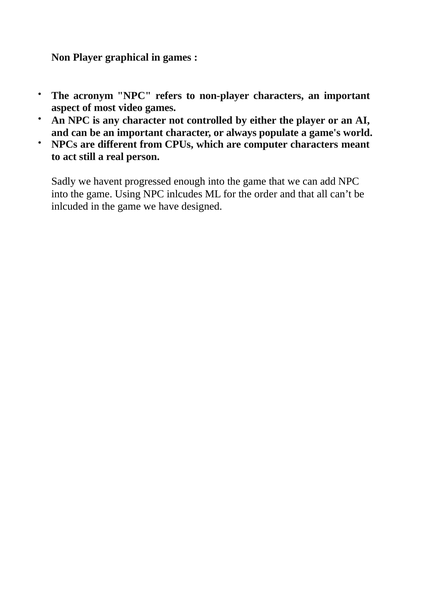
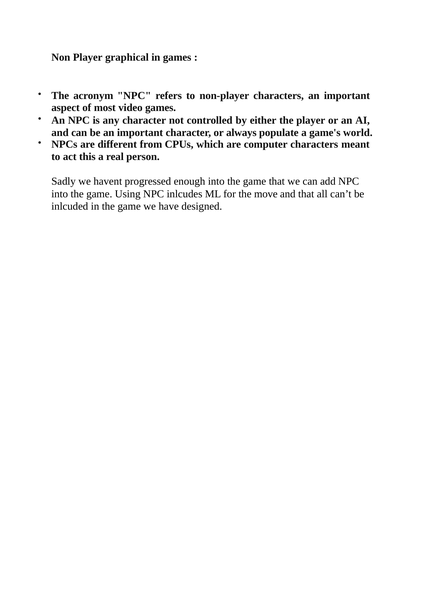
still: still -> this
order: order -> move
